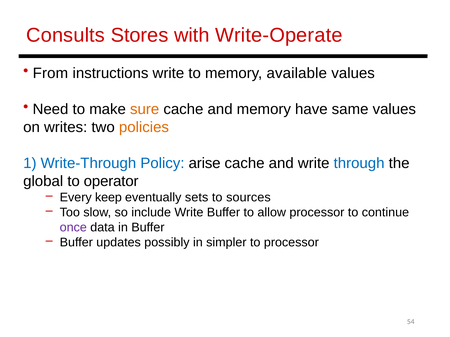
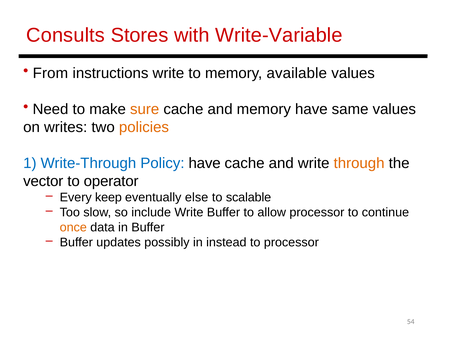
Write-Operate: Write-Operate -> Write-Variable
Policy arise: arise -> have
through colour: blue -> orange
global: global -> vector
sets: sets -> else
sources: sources -> scalable
once colour: purple -> orange
simpler: simpler -> instead
